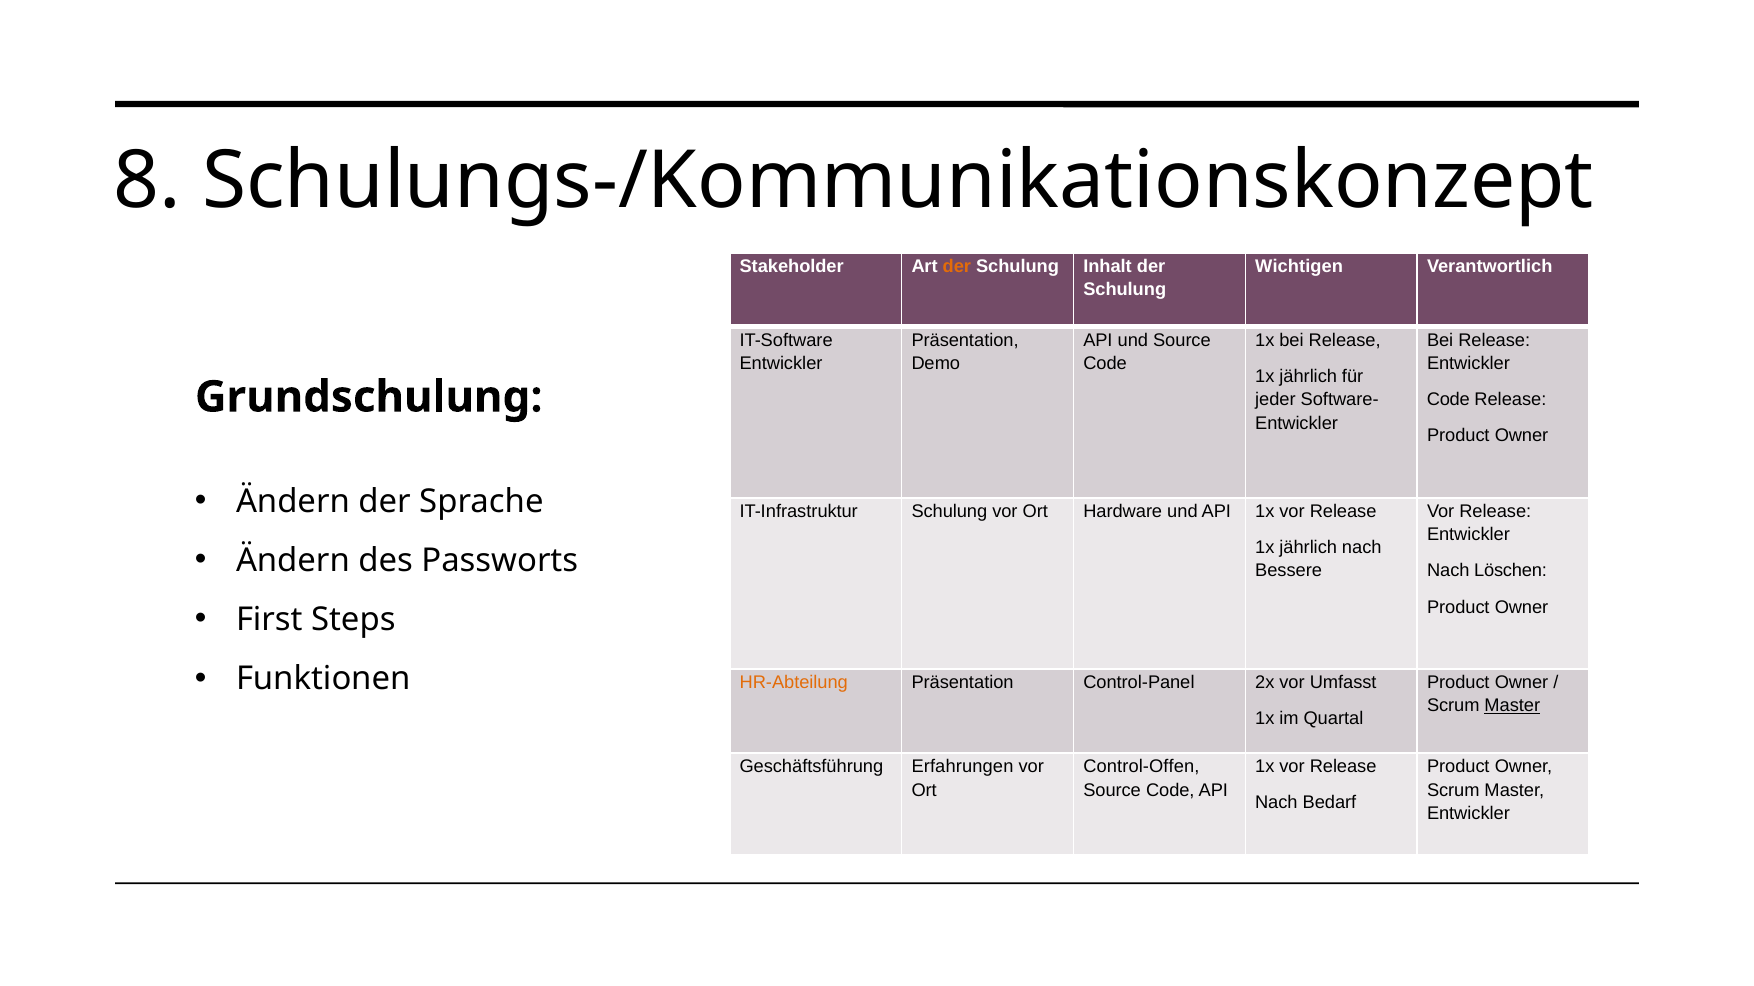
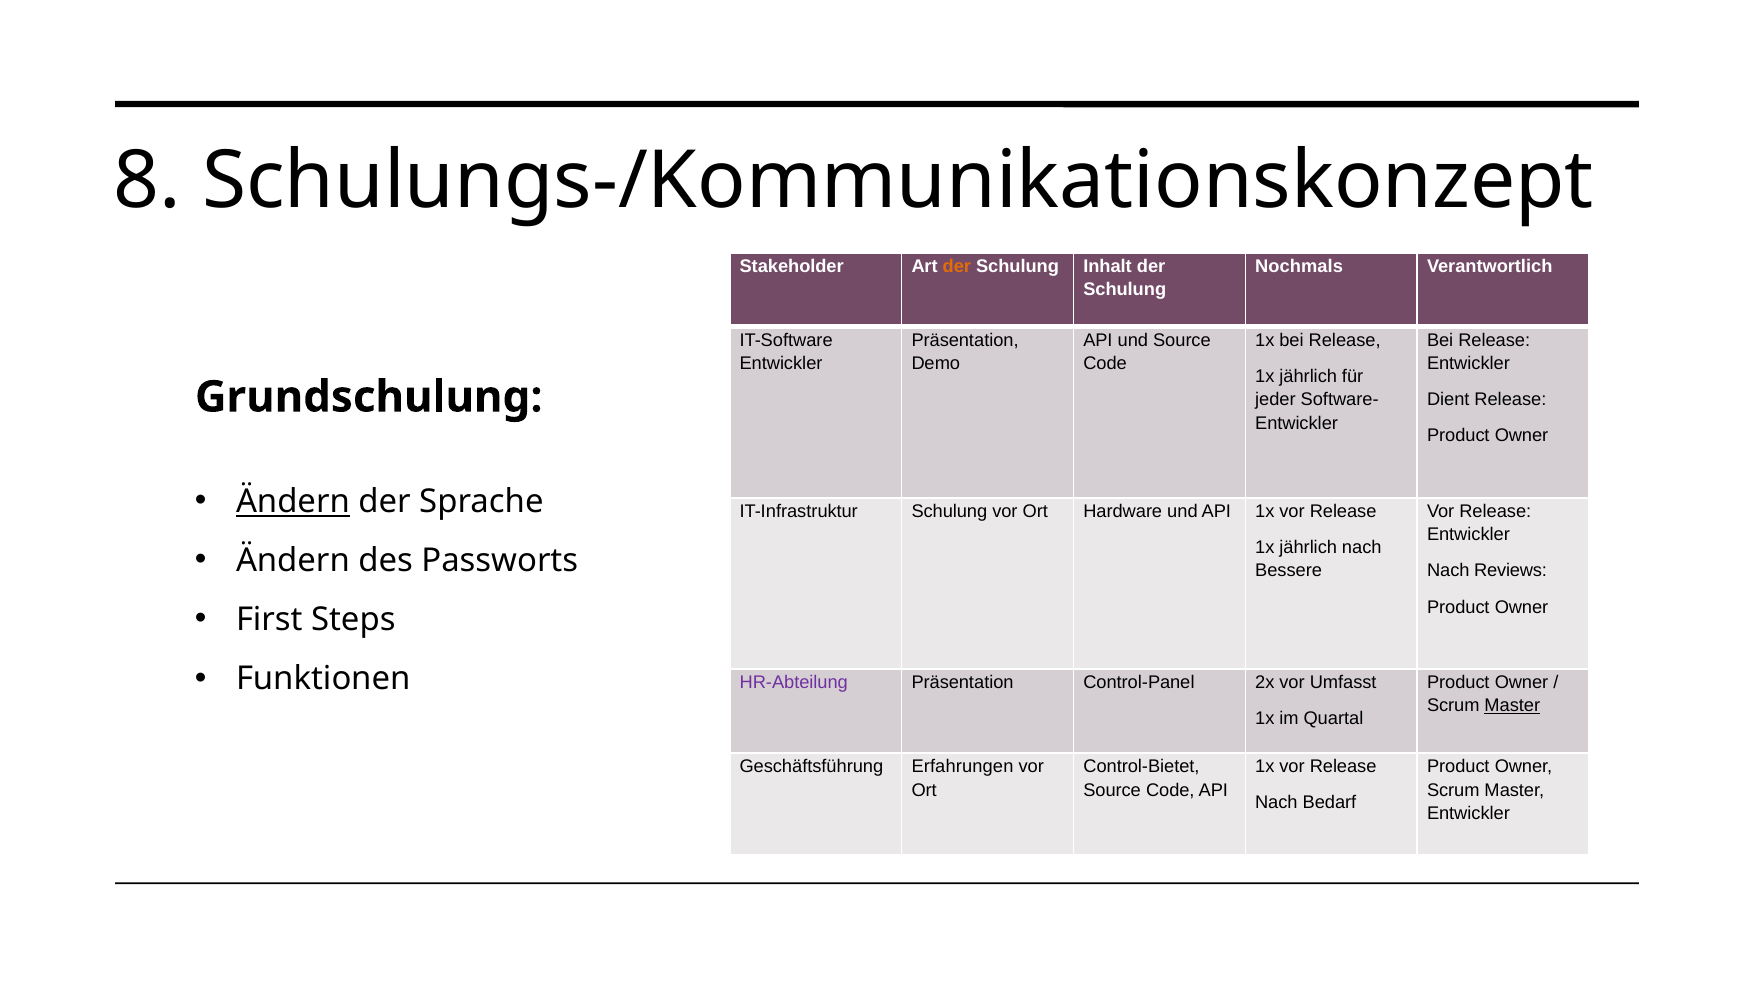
Wichtigen: Wichtigen -> Nochmals
Code at (1448, 400): Code -> Dient
Ändern at (293, 502) underline: none -> present
Löschen: Löschen -> Reviews
HR-Abteilung colour: orange -> purple
Control-Offen: Control-Offen -> Control-Bietet
